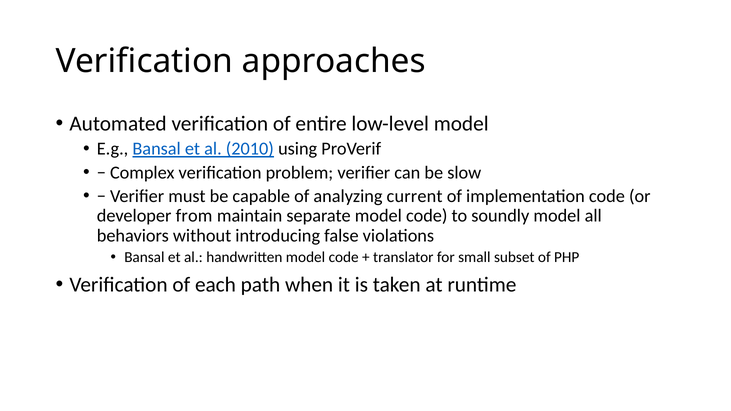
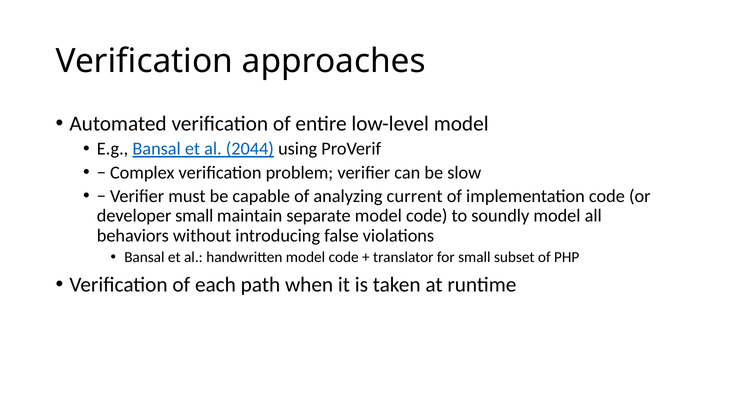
2010: 2010 -> 2044
developer from: from -> small
